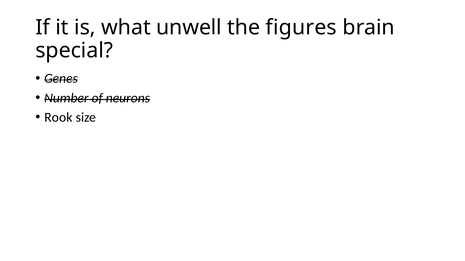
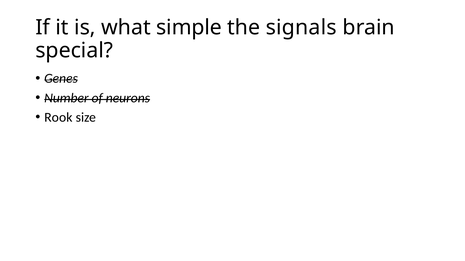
unwell: unwell -> simple
figures: figures -> signals
